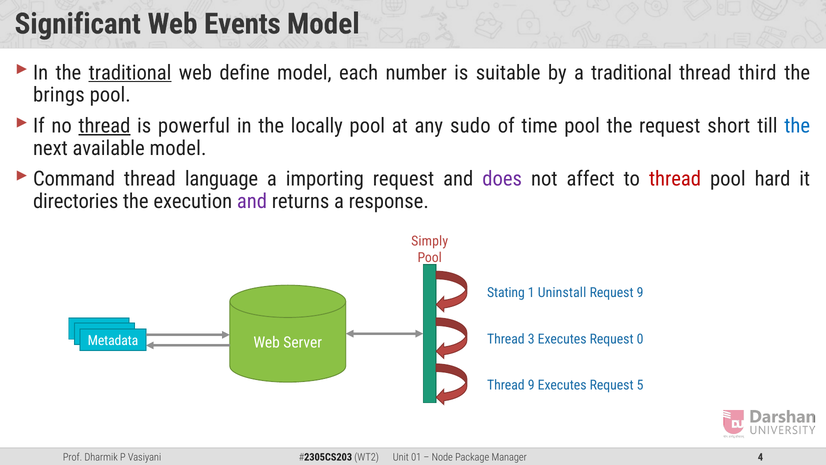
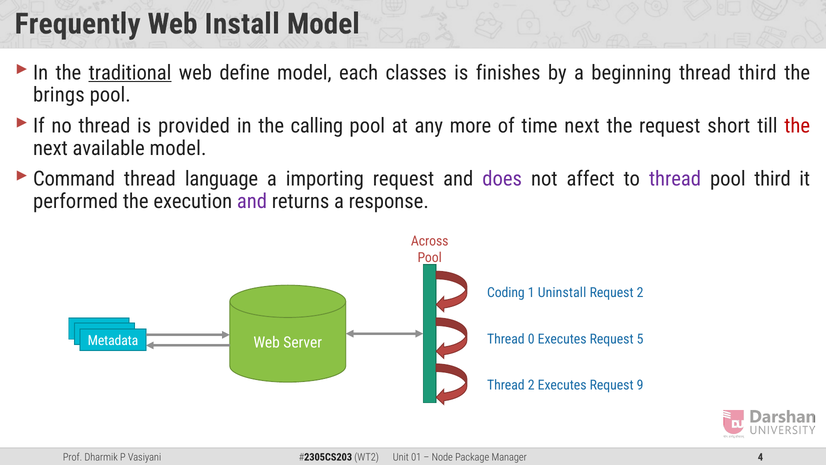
Significant: Significant -> Frequently
Events: Events -> Install
number: number -> classes
suitable: suitable -> finishes
a traditional: traditional -> beginning
thread at (104, 126) underline: present -> none
powerful: powerful -> provided
locally: locally -> calling
sudo: sudo -> more
time pool: pool -> next
the at (797, 126) colour: blue -> red
thread at (675, 179) colour: red -> purple
pool hard: hard -> third
directories: directories -> performed
Simply: Simply -> Across
Stating: Stating -> Coding
Request 9: 9 -> 2
3: 3 -> 0
0: 0 -> 5
Thread 9: 9 -> 2
5: 5 -> 9
